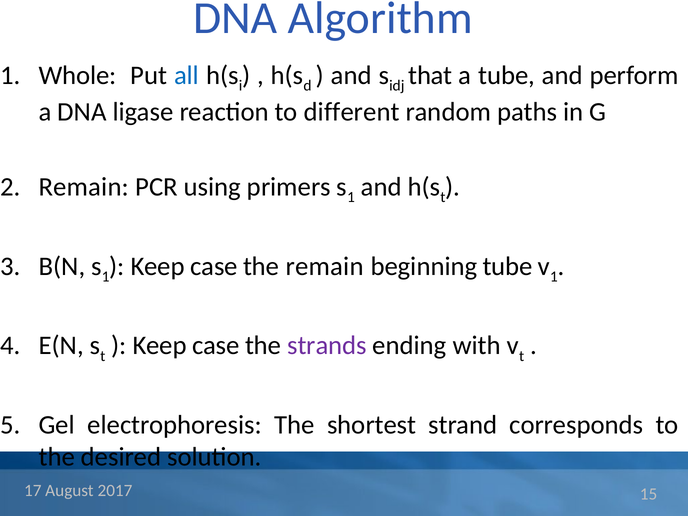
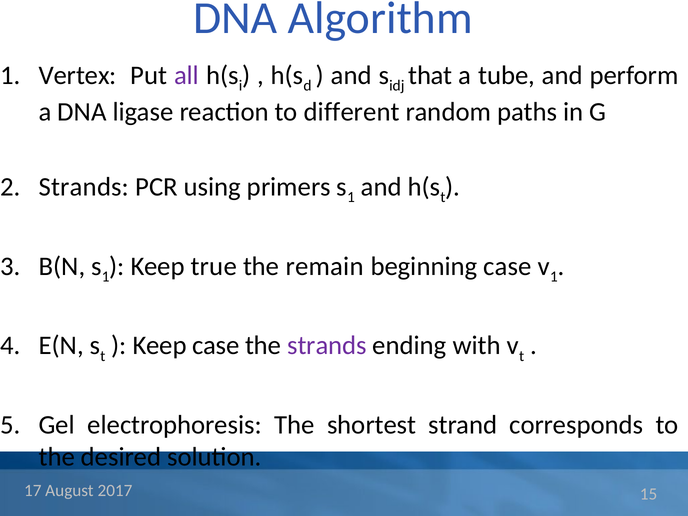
Whole: Whole -> Vertex
all colour: blue -> purple
Remain at (84, 187): Remain -> Strands
case at (214, 266): case -> true
beginning tube: tube -> case
